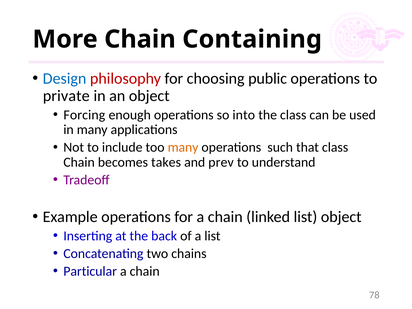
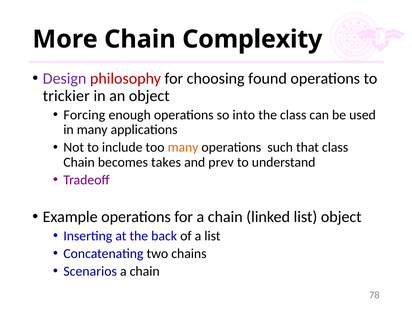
Containing: Containing -> Complexity
Design colour: blue -> purple
public: public -> found
private: private -> trickier
Particular: Particular -> Scenarios
